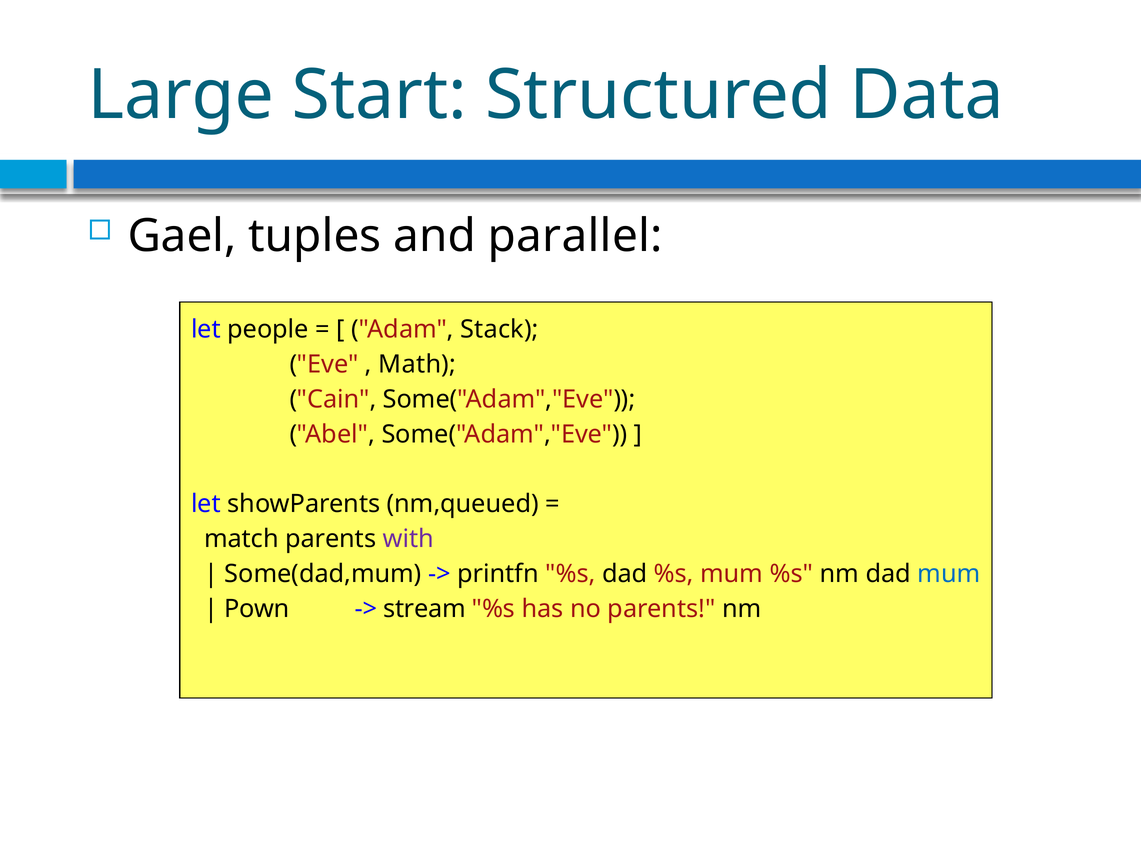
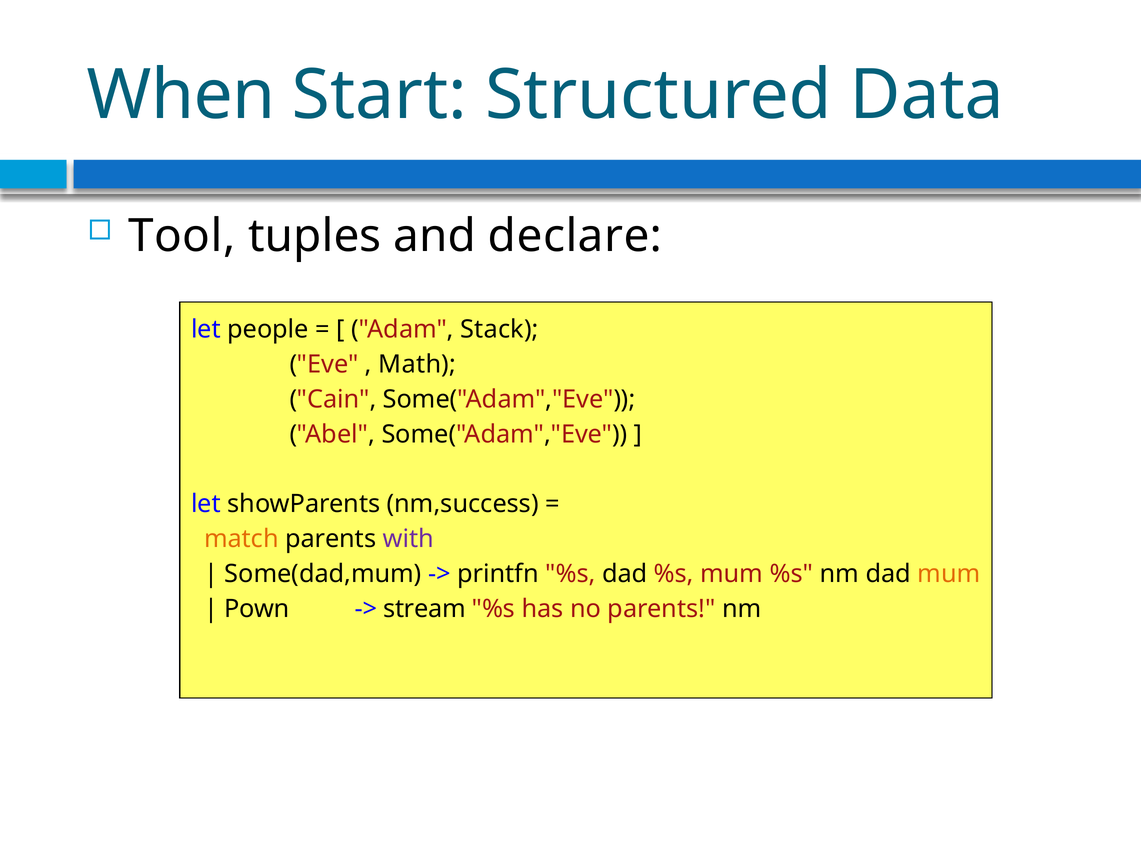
Large: Large -> When
Gael: Gael -> Tool
parallel: parallel -> declare
nm,queued: nm,queued -> nm,success
match colour: black -> orange
mum at (949, 574) colour: blue -> orange
